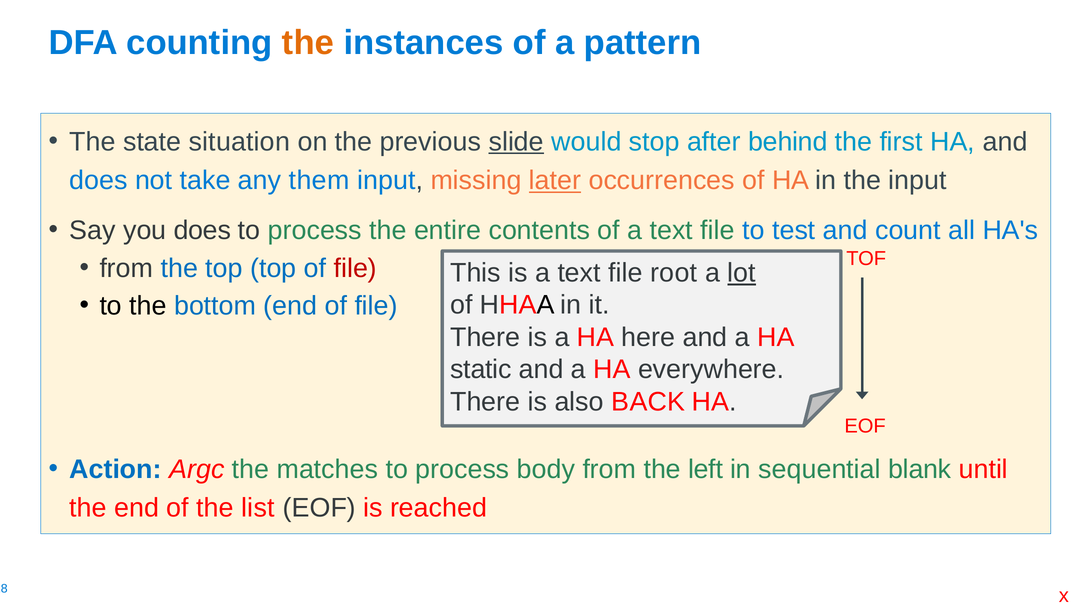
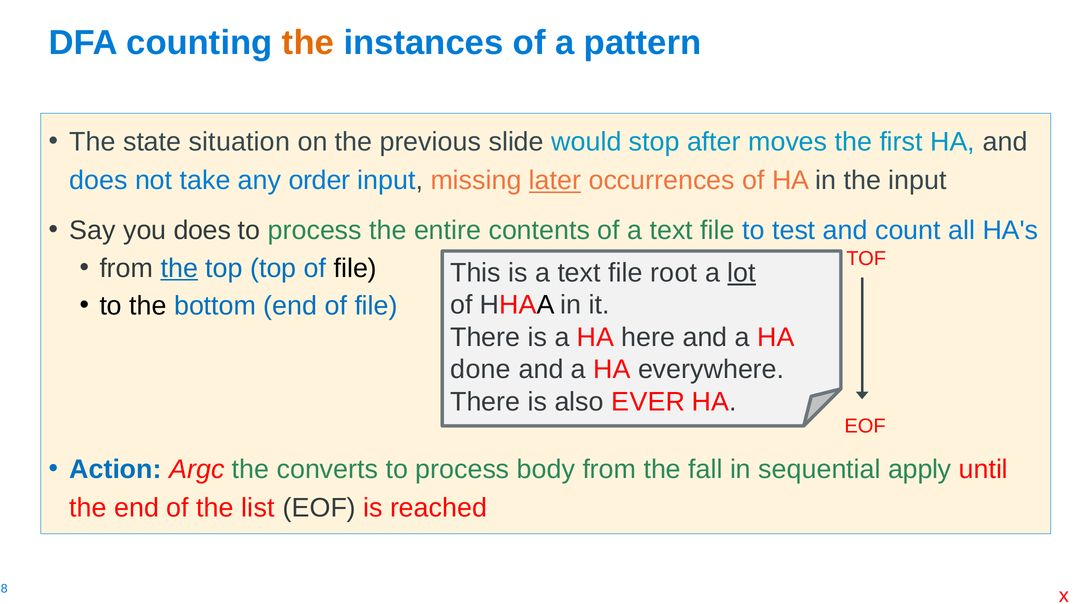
slide underline: present -> none
behind: behind -> moves
them: them -> order
the at (179, 268) underline: none -> present
file at (355, 268) colour: red -> black
static: static -> done
BACK: BACK -> EVER
matches: matches -> converts
left: left -> fall
blank: blank -> apply
